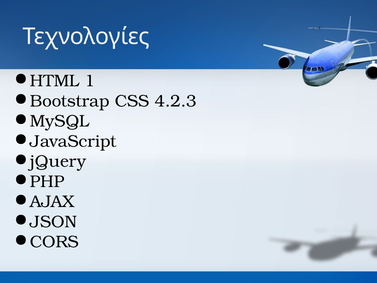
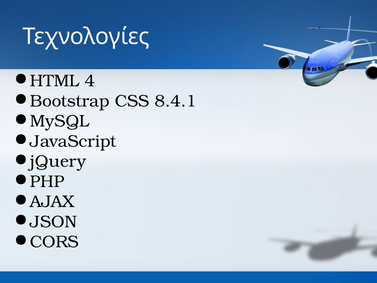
1: 1 -> 4
4.2.3: 4.2.3 -> 8.4.1
